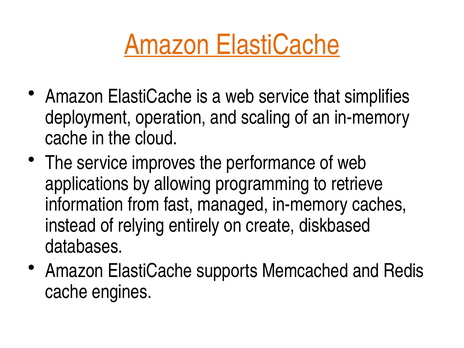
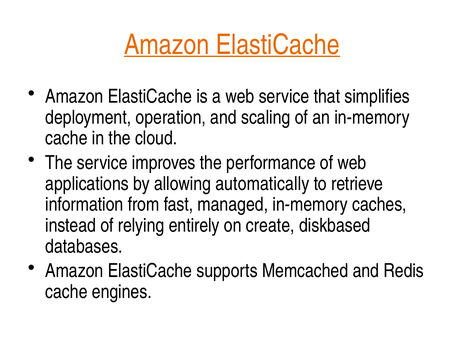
programming: programming -> automatically
